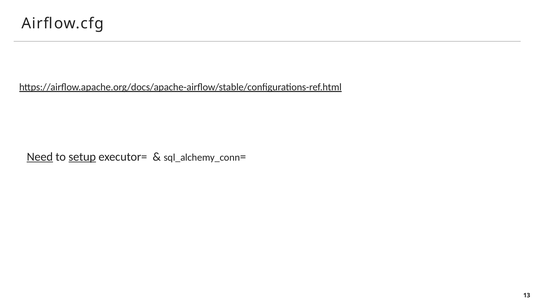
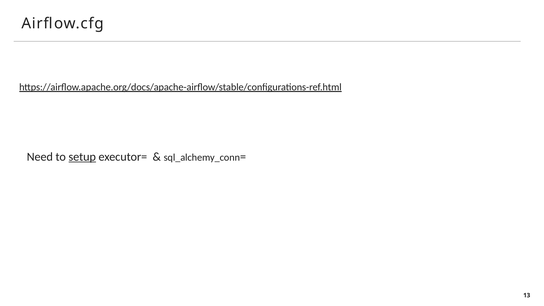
Need underline: present -> none
